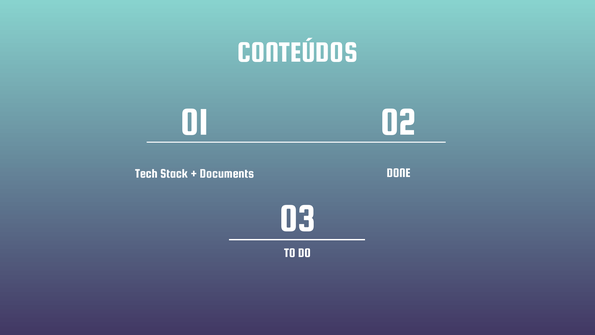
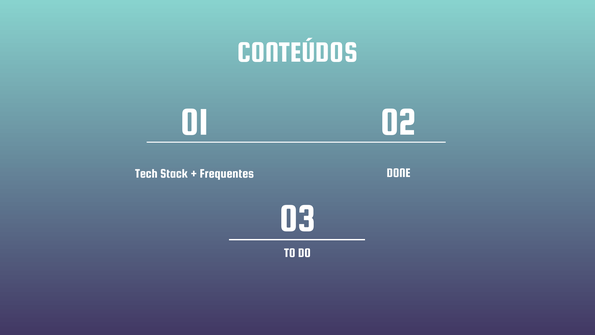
Documents: Documents -> Frequentes
